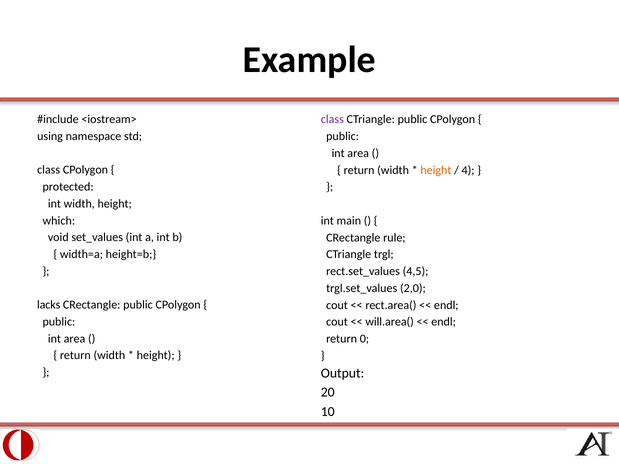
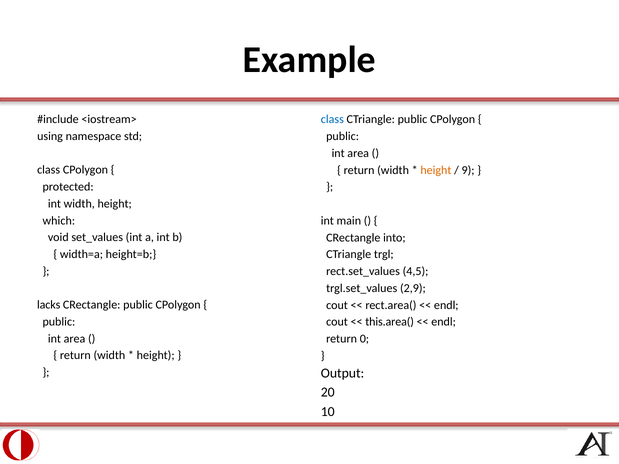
class at (332, 120) colour: purple -> blue
4: 4 -> 9
rule: rule -> into
2,0: 2,0 -> 2,9
will.area(: will.area( -> this.area(
